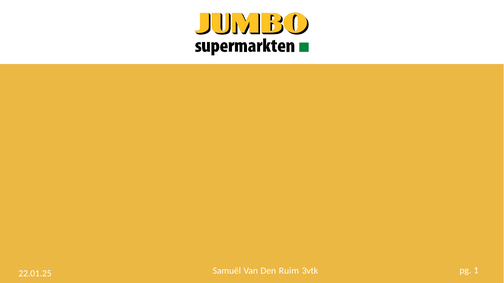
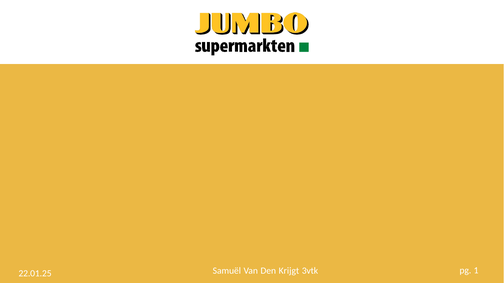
Ruim: Ruim -> Krijgt
